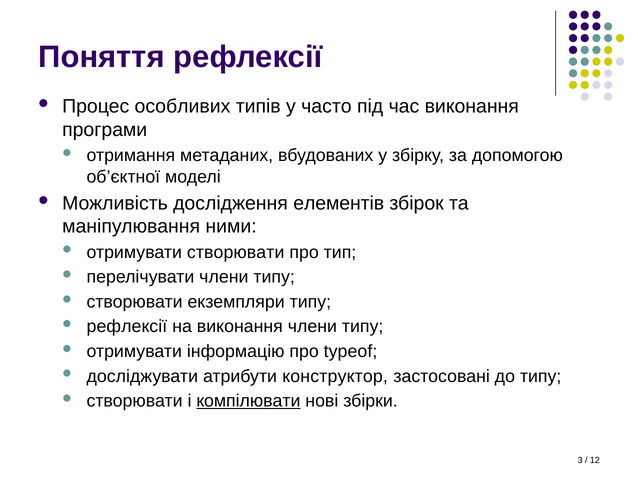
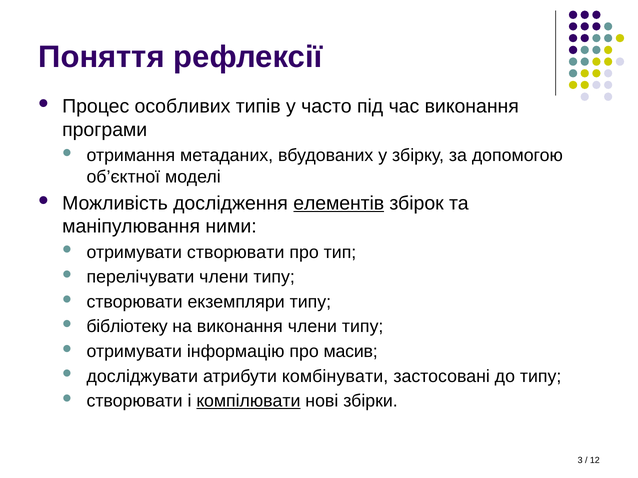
елементів underline: none -> present
рефлексії at (127, 327): рефлексії -> бібліотеку
typeof: typeof -> масив
конструктор: конструктор -> комбінувати
